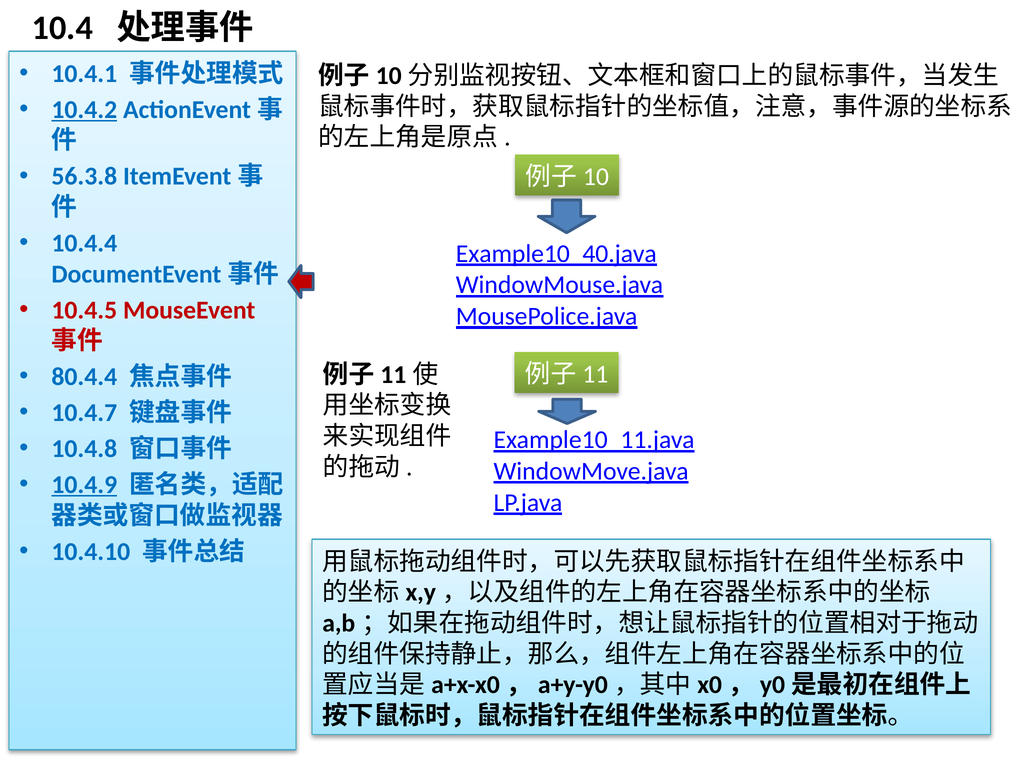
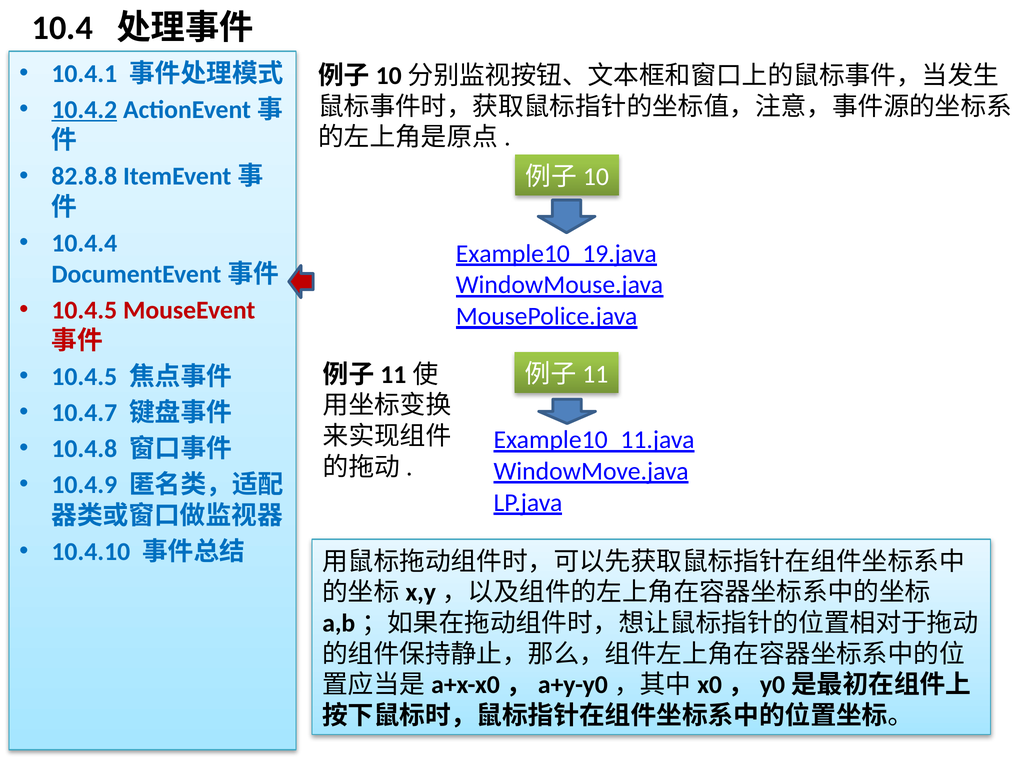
56.3.8: 56.3.8 -> 82.8.8
Example10_40.java: Example10_40.java -> Example10_19.java
80.4.4 at (84, 377): 80.4.4 -> 10.4.5
10.4.9 underline: present -> none
